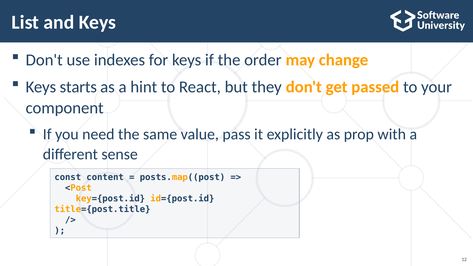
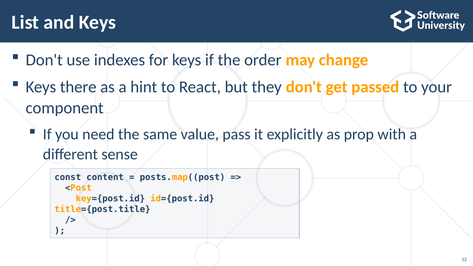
starts: starts -> there
